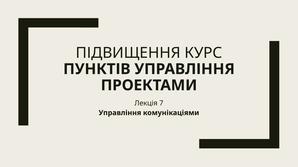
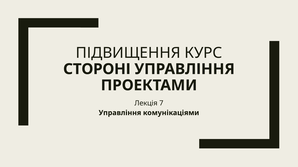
ПУНКТІВ: ПУНКТІВ -> СТОРОНІ
